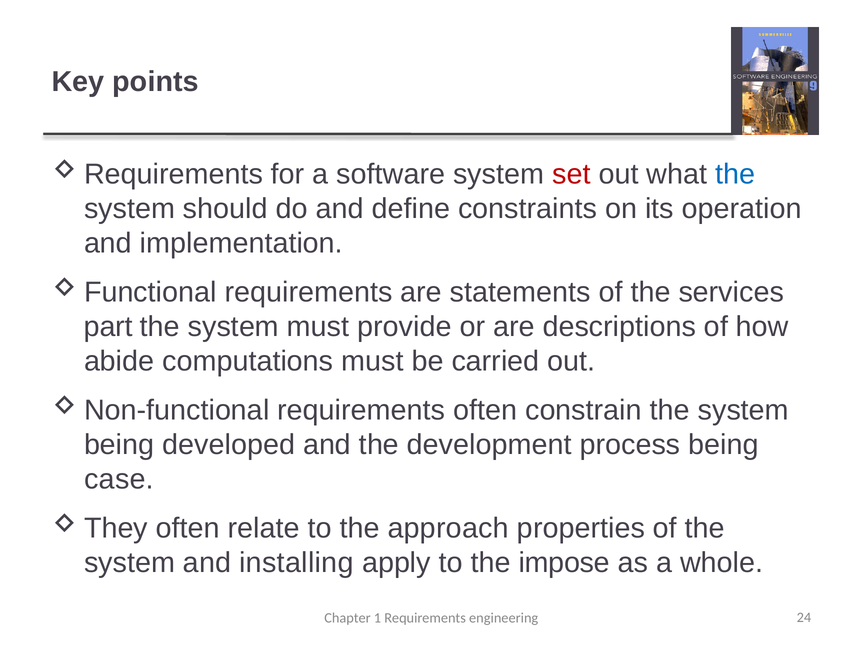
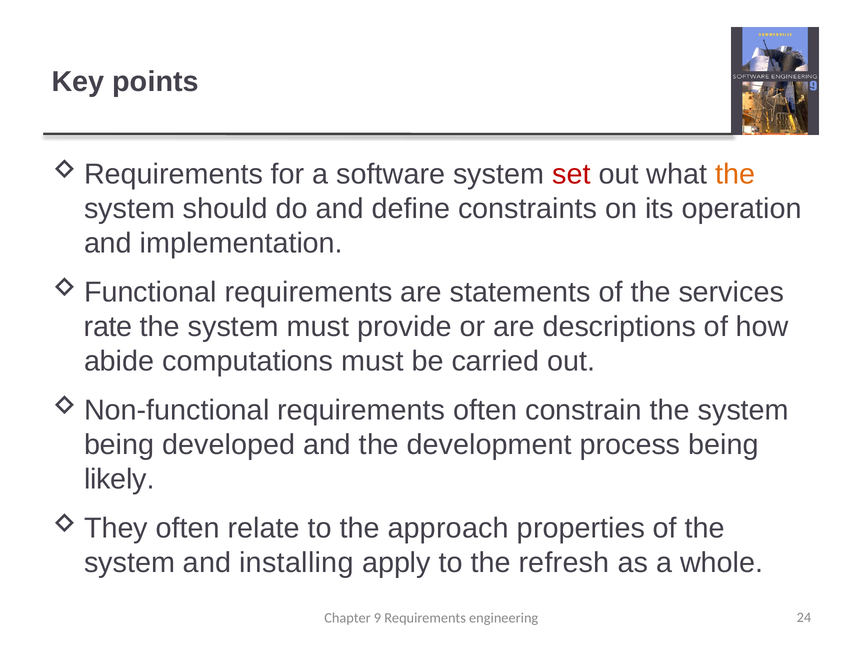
the at (735, 175) colour: blue -> orange
part: part -> rate
case: case -> likely
impose: impose -> refresh
1: 1 -> 9
